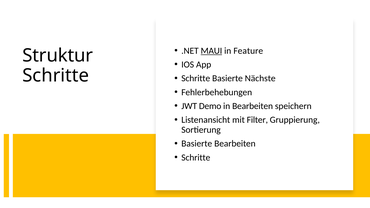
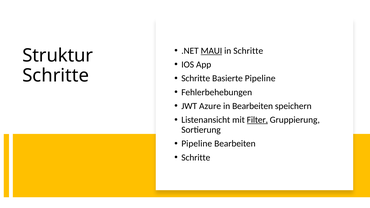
in Feature: Feature -> Schritte
Basierte Nächste: Nächste -> Pipeline
Demo: Demo -> Azure
Filter underline: none -> present
Basierte at (197, 144): Basierte -> Pipeline
